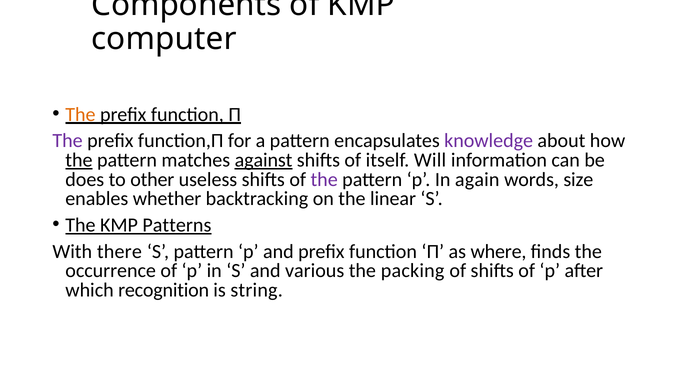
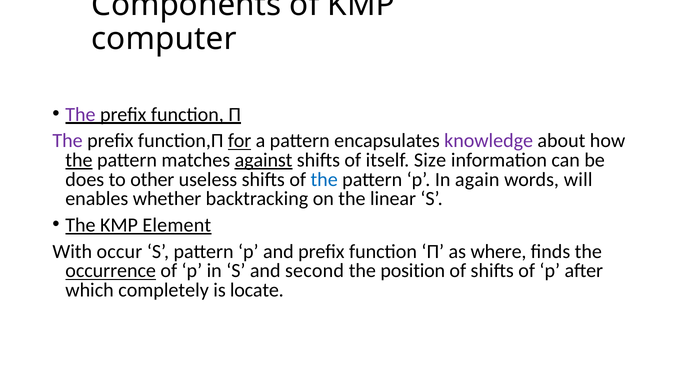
The at (80, 114) colour: orange -> purple
for underline: none -> present
Will: Will -> Size
the at (324, 179) colour: purple -> blue
size: size -> will
Patterns: Patterns -> Element
there: there -> occur
occurrence underline: none -> present
various: various -> second
packing: packing -> position
recognition: recognition -> completely
string: string -> locate
